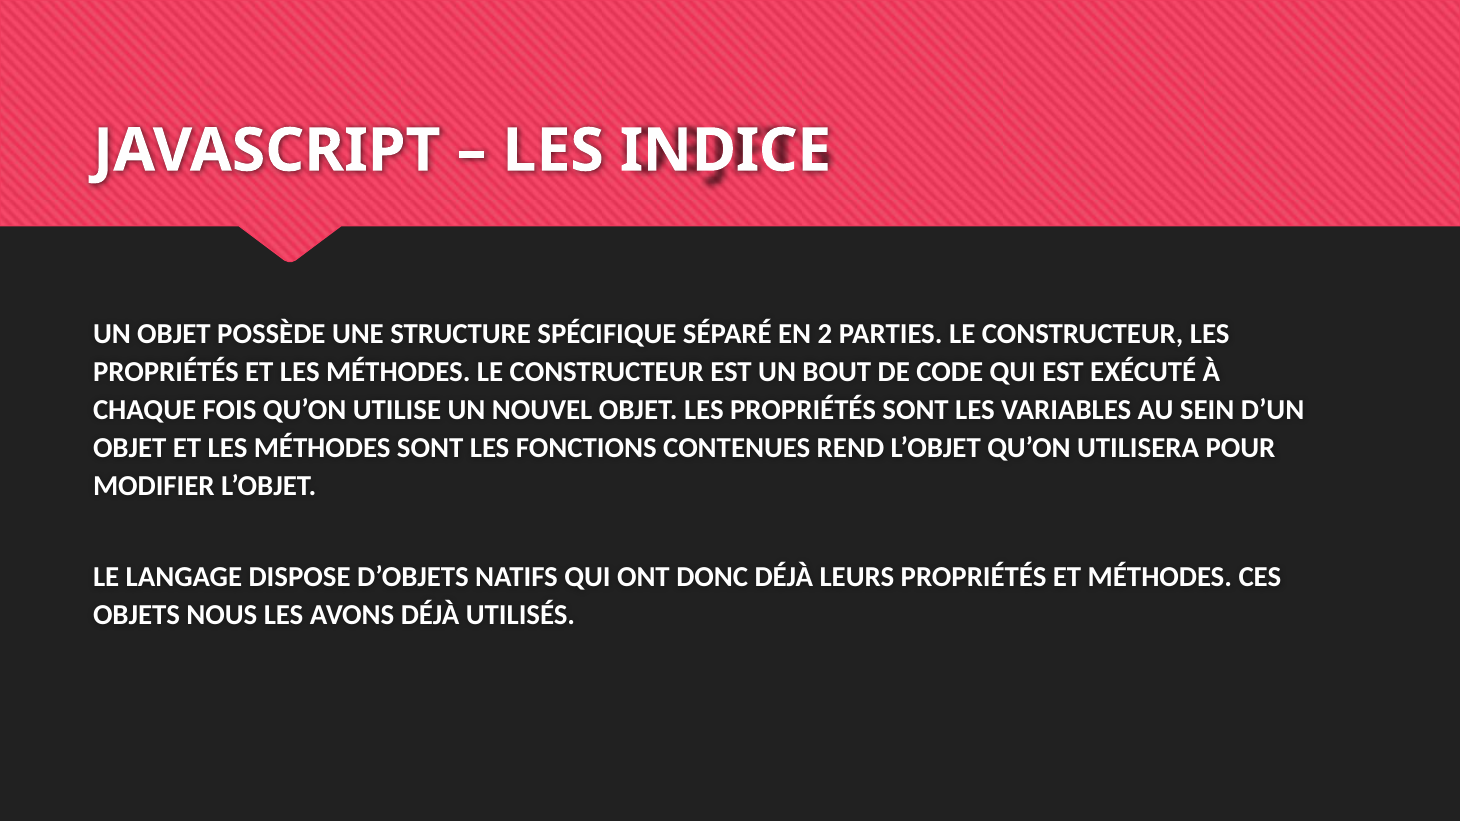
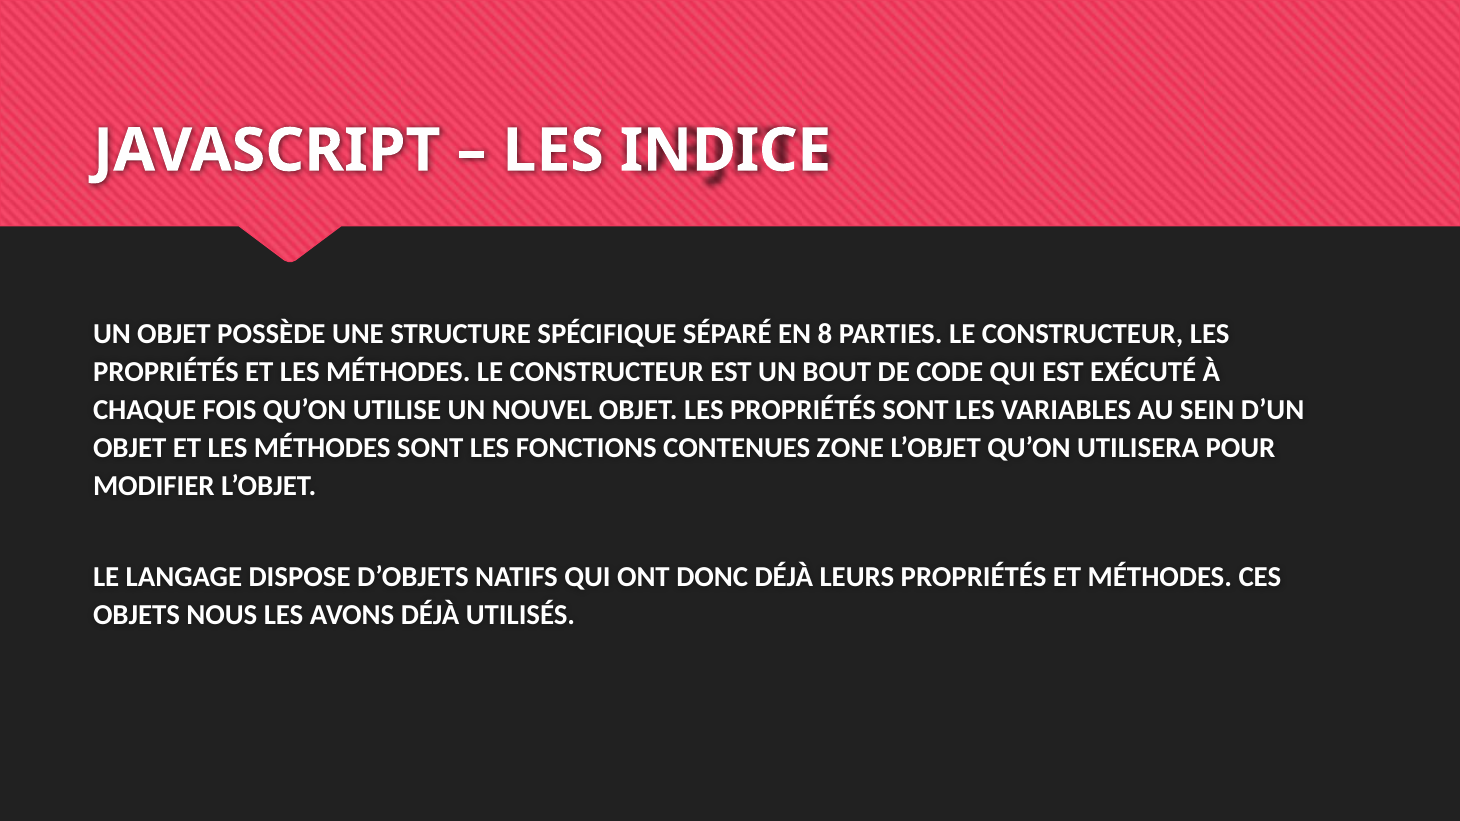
2: 2 -> 8
REND: REND -> ZONE
